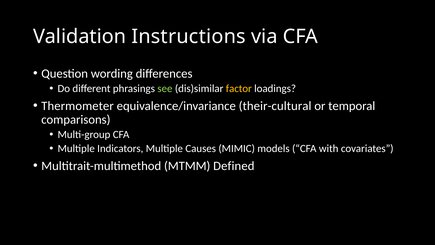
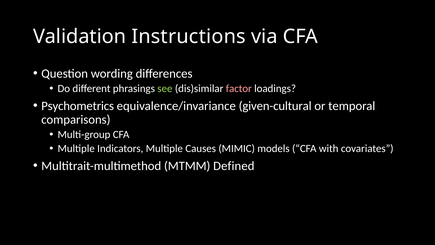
factor colour: yellow -> pink
Thermometer: Thermometer -> Psychometrics
their-cultural: their-cultural -> given-cultural
